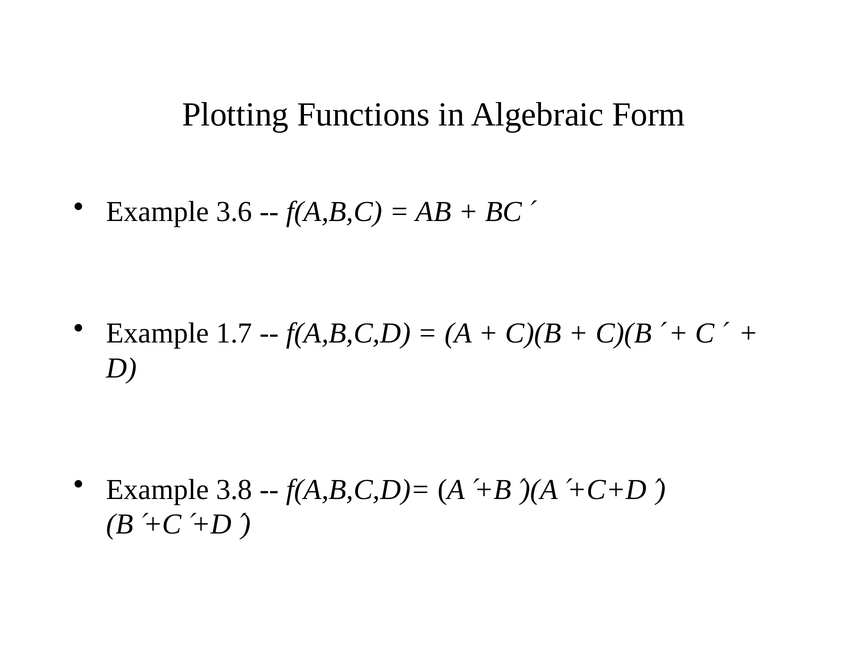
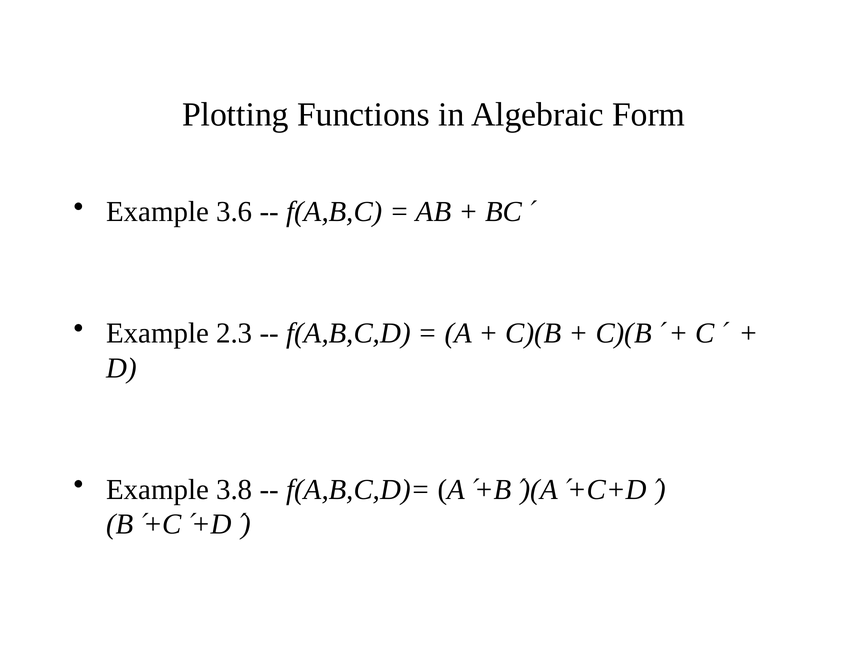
1.7: 1.7 -> 2.3
